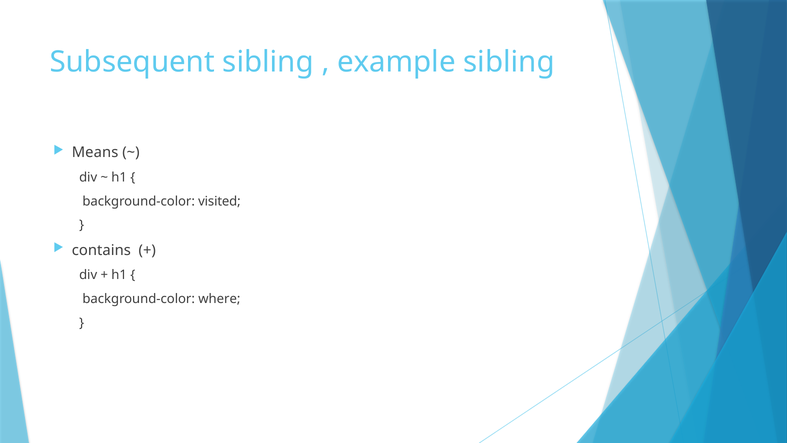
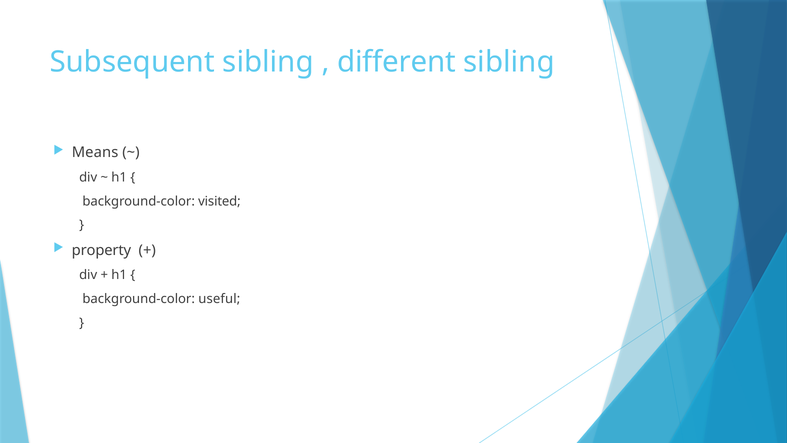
example: example -> different
contains: contains -> property
where: where -> useful
